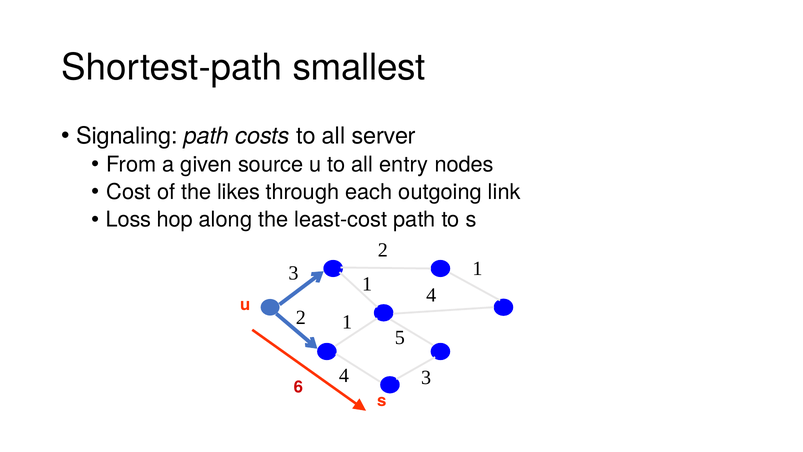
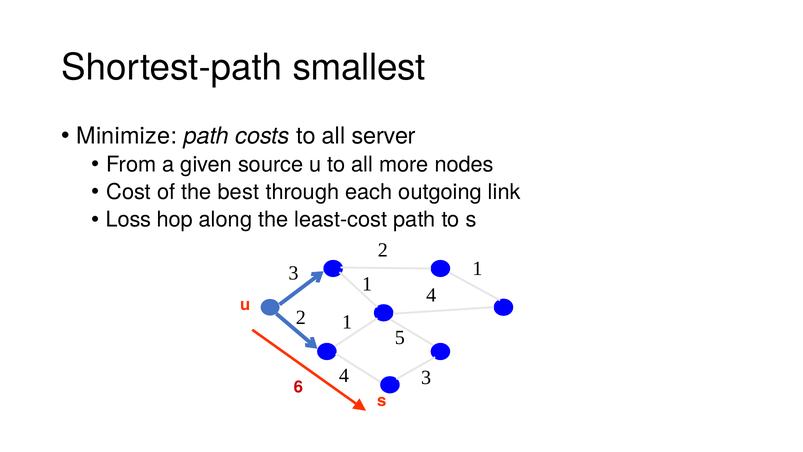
Signaling: Signaling -> Minimize
entry: entry -> more
likes: likes -> best
